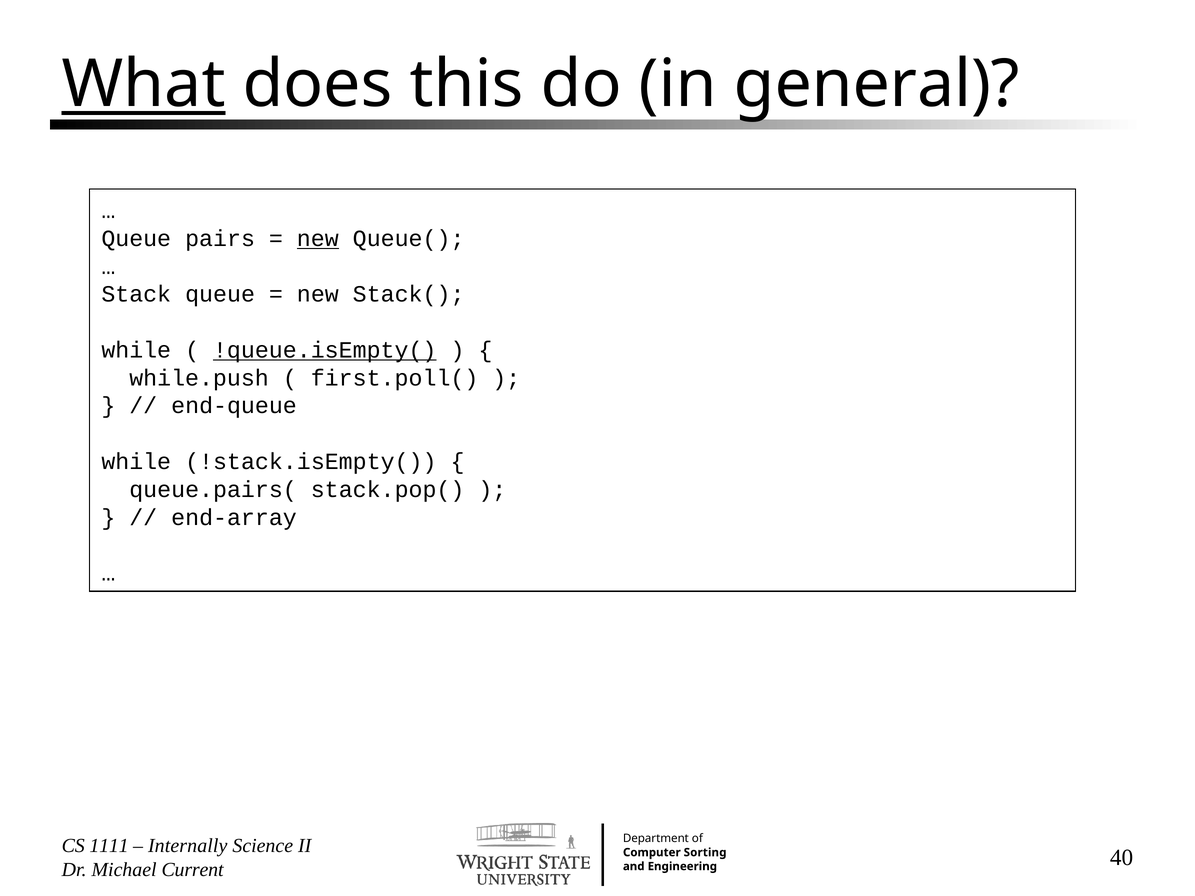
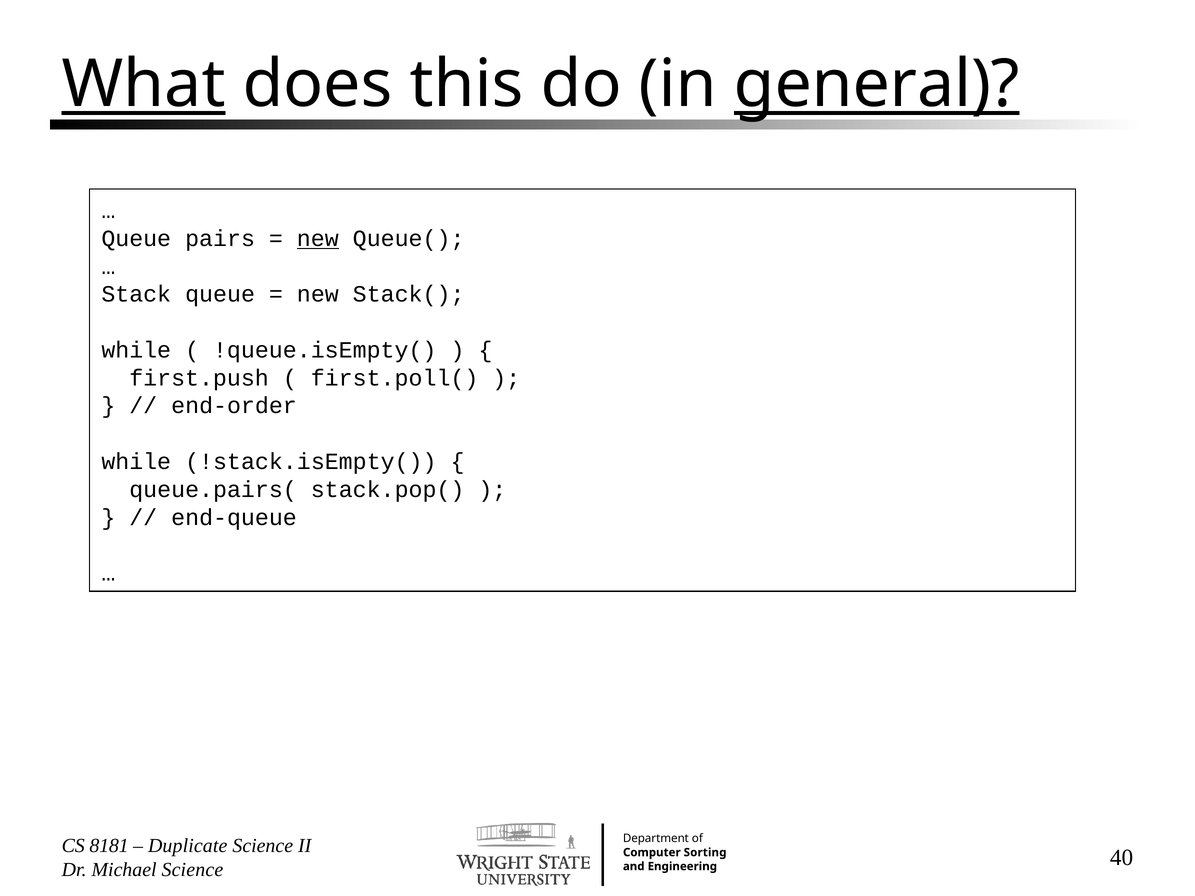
general underline: none -> present
!queue.isEmpty( underline: present -> none
while.push: while.push -> first.push
end-queue: end-queue -> end-order
end-array: end-array -> end-queue
1111: 1111 -> 8181
Internally: Internally -> Duplicate
Michael Current: Current -> Science
